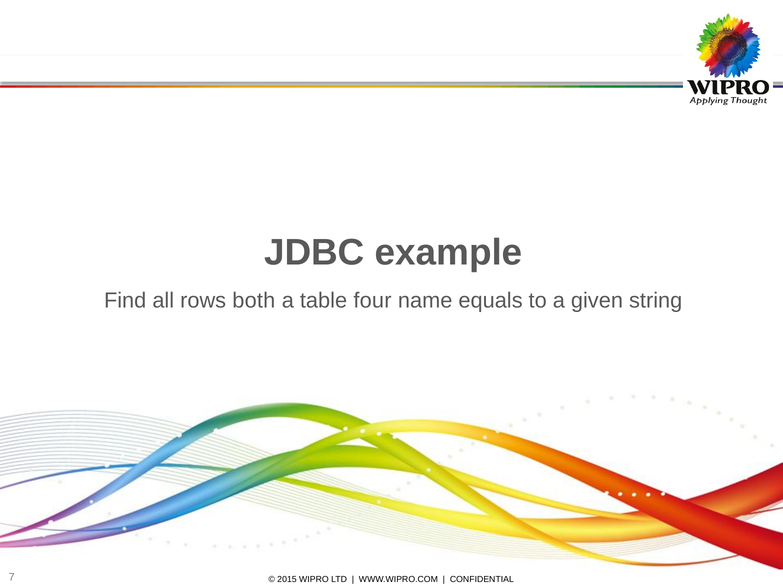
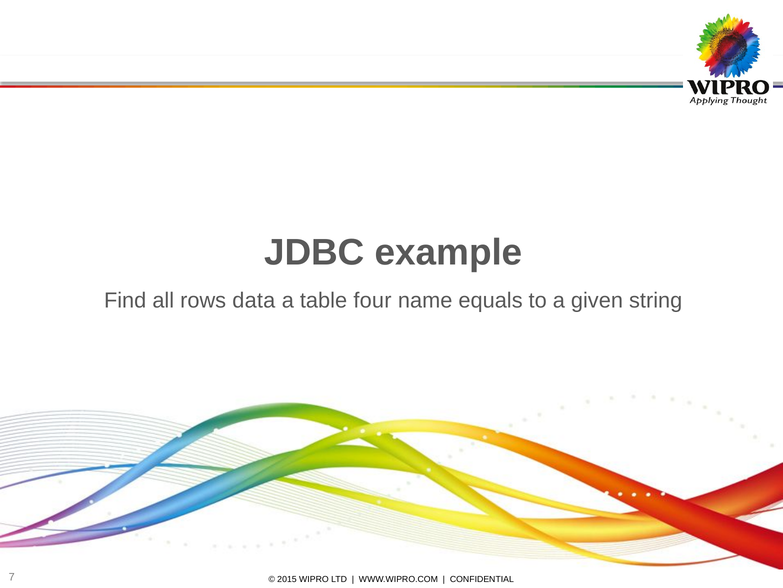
both: both -> data
